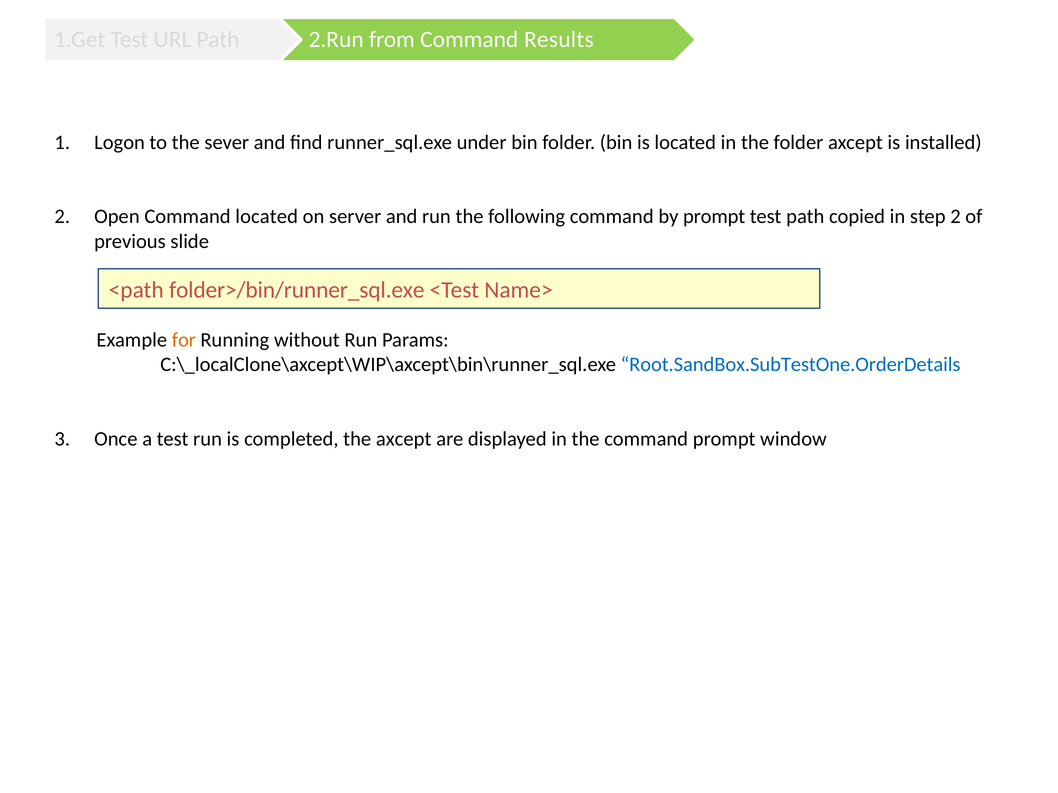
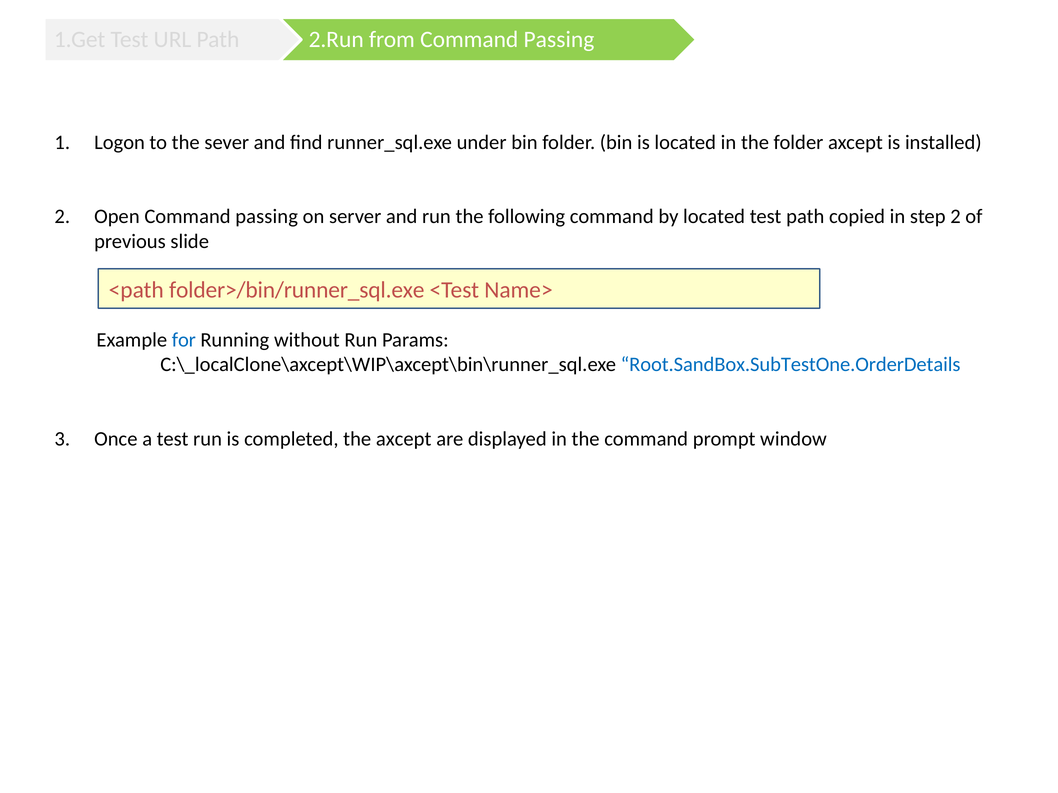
Results at (559, 39): Results -> Passing
Open Command located: located -> passing
by prompt: prompt -> located
for colour: orange -> blue
